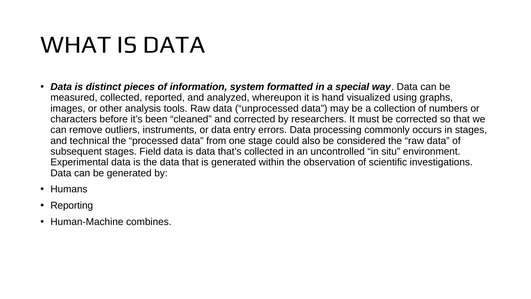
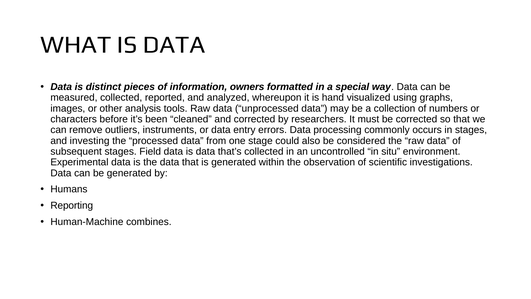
system: system -> owners
technical: technical -> investing
